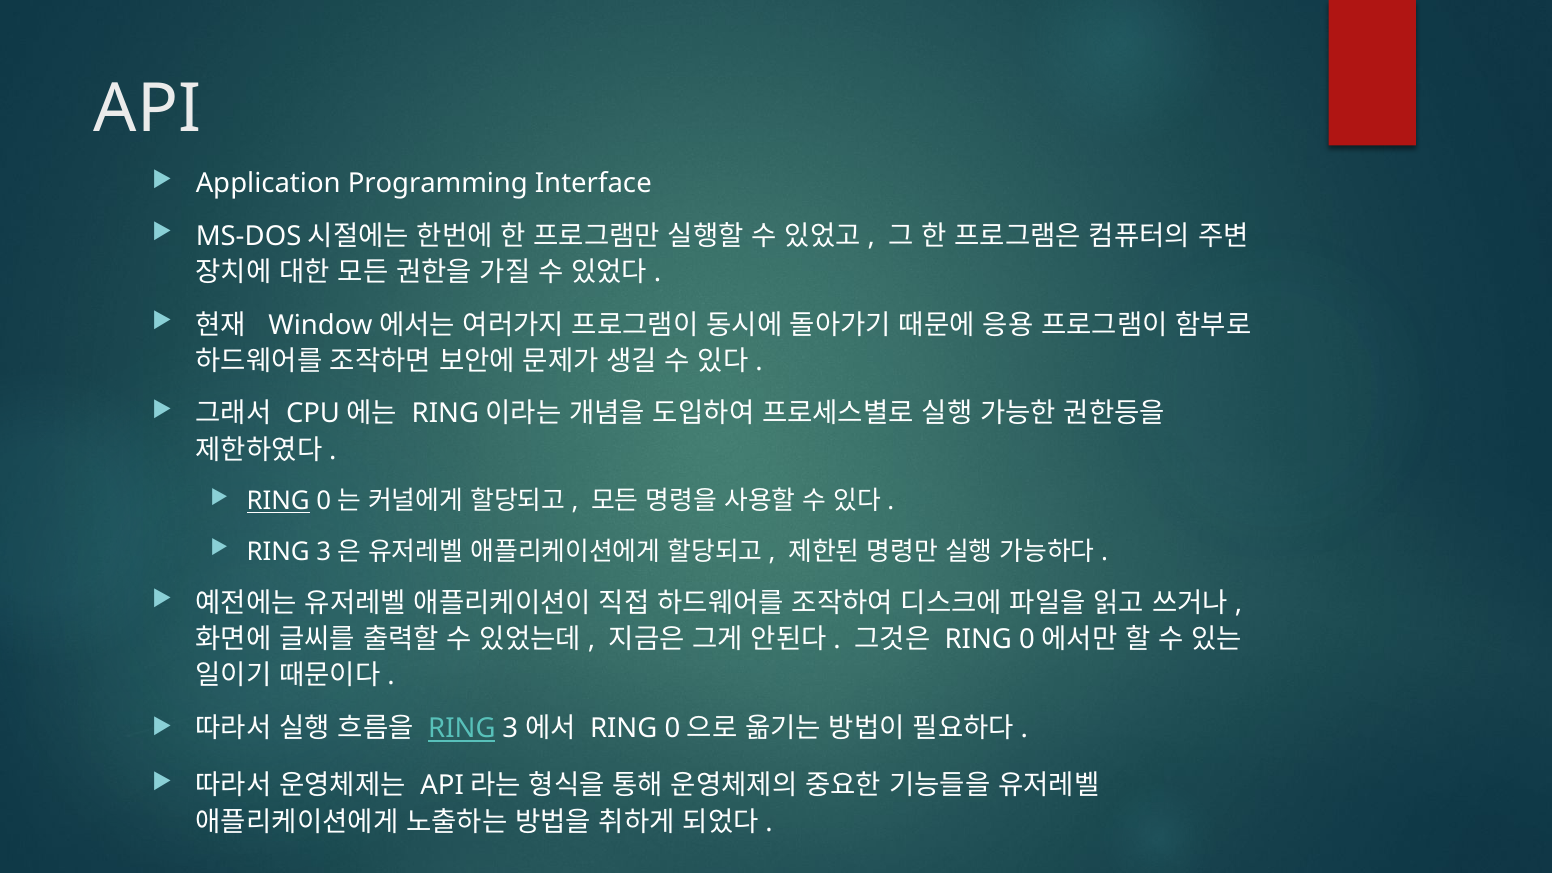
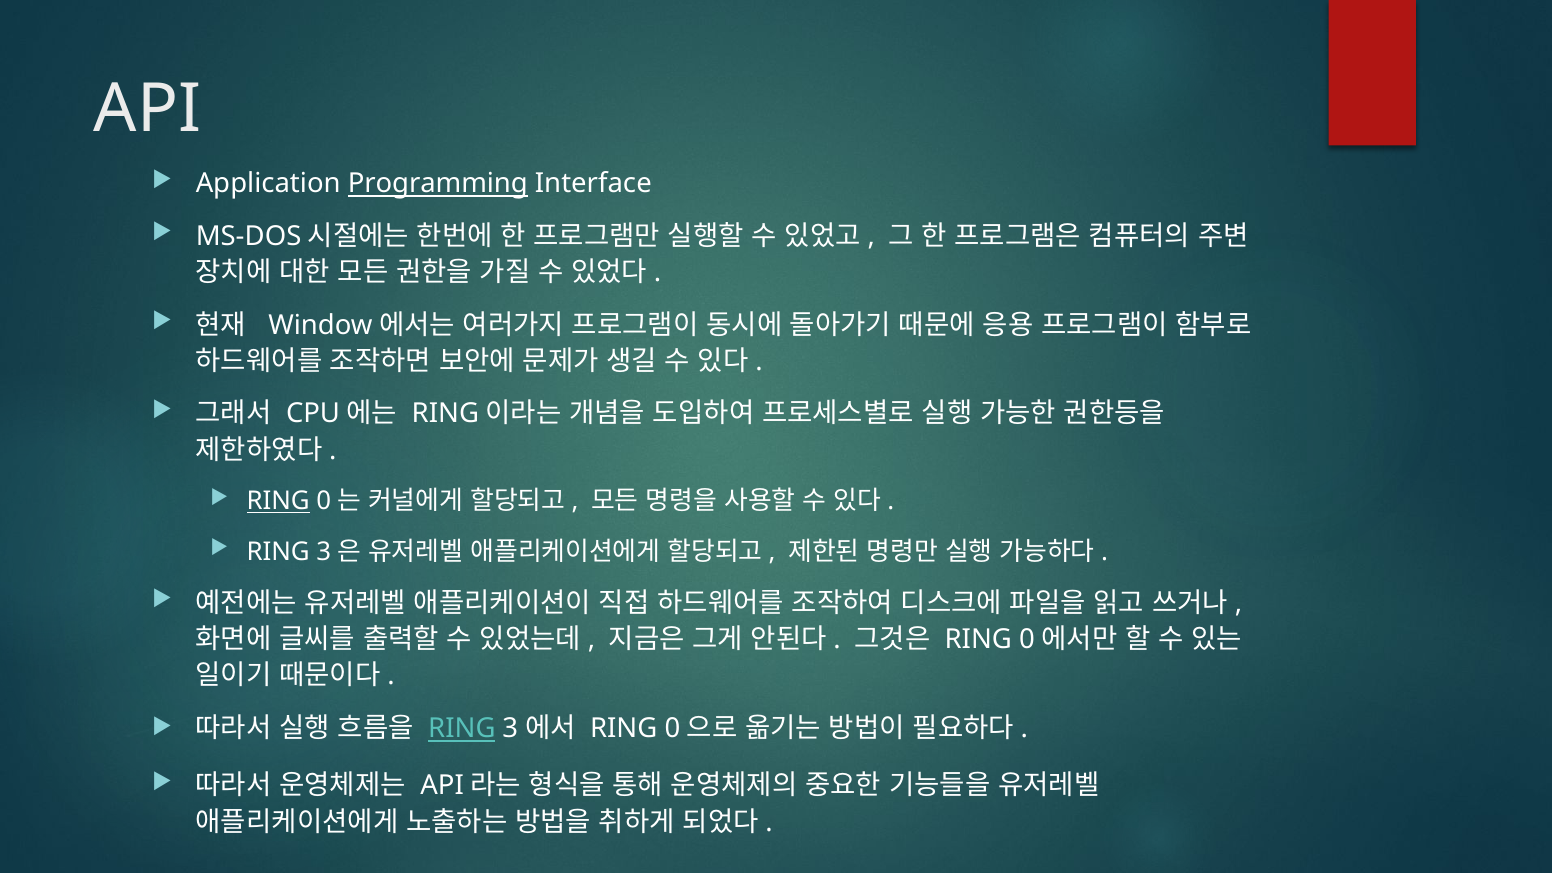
Programming underline: none -> present
